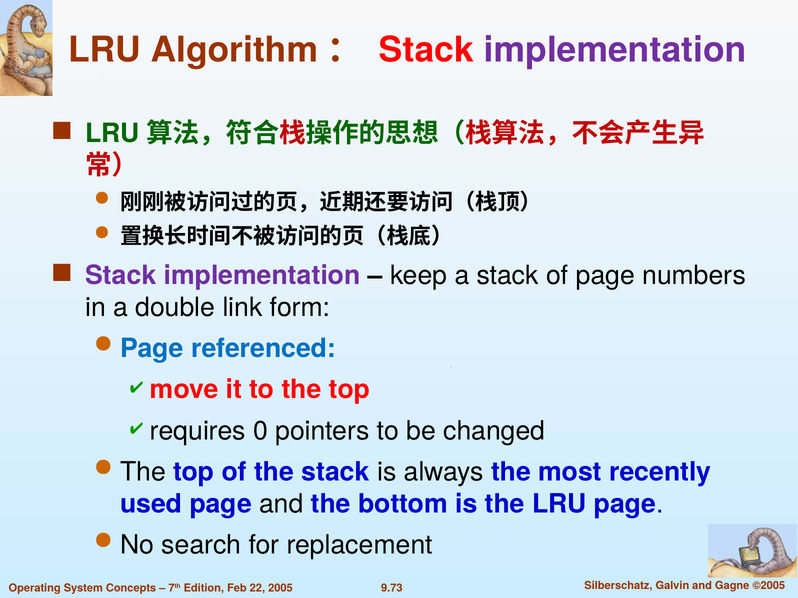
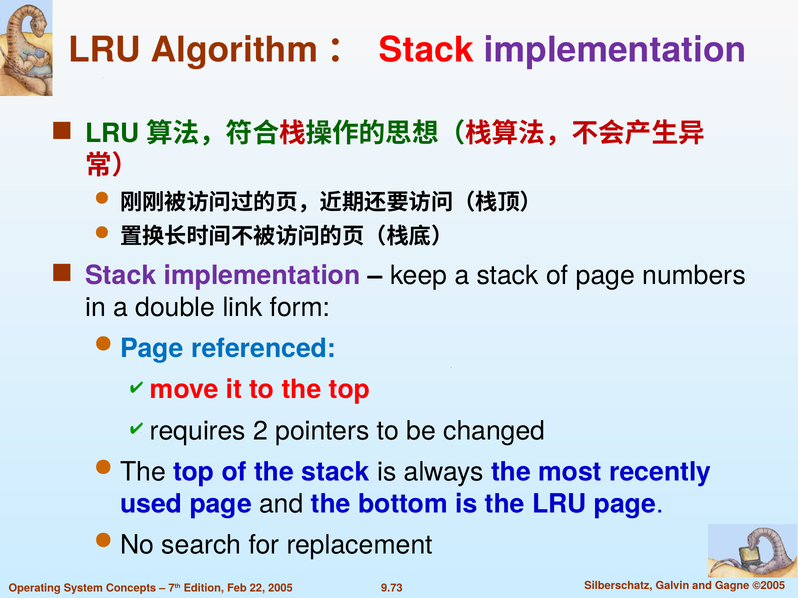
0: 0 -> 2
